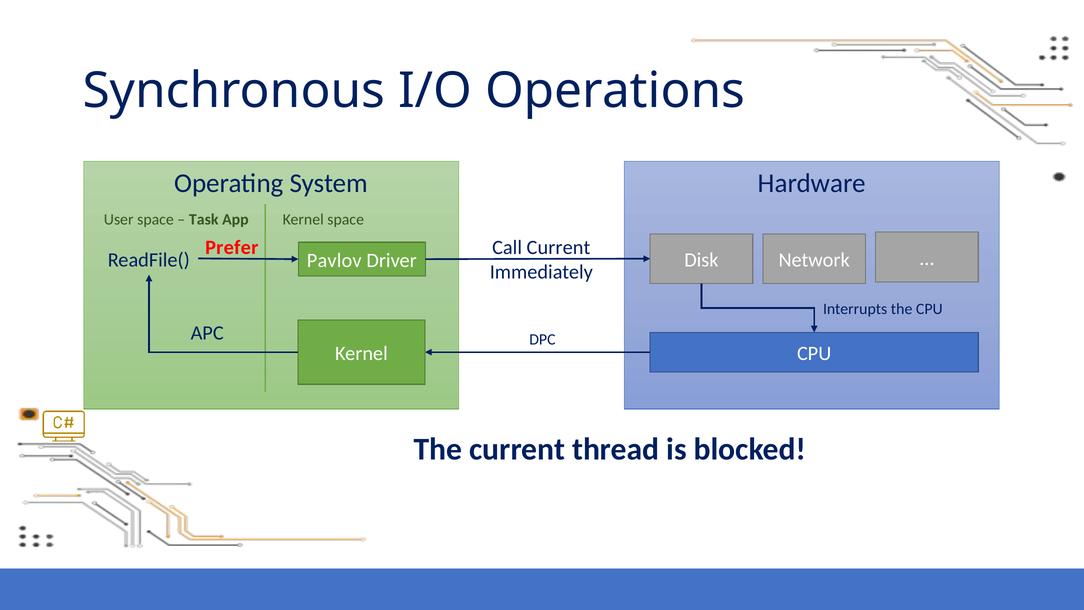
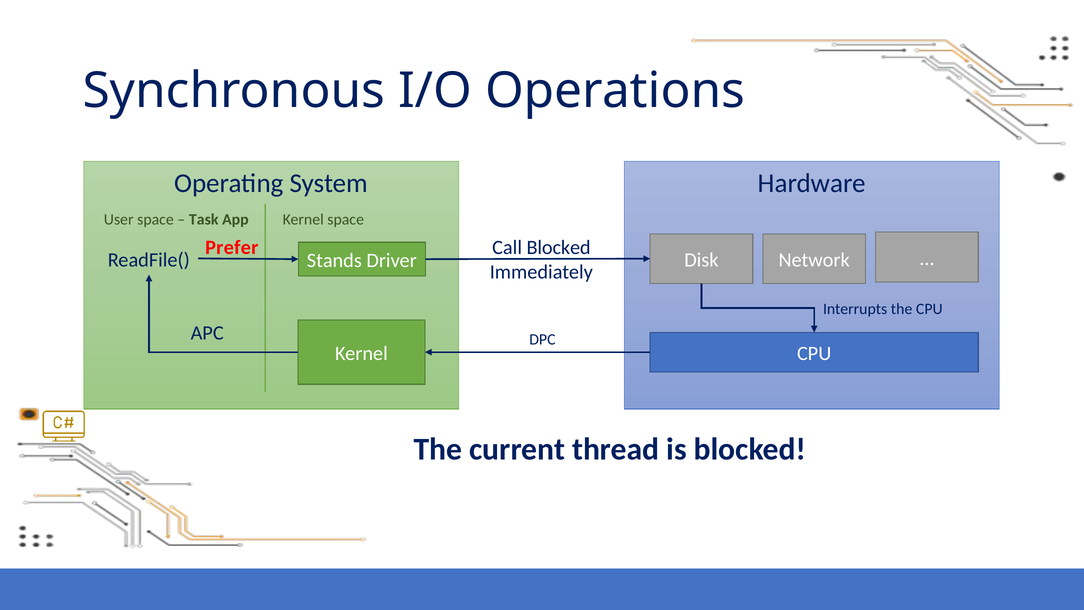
Call Current: Current -> Blocked
Pavlov: Pavlov -> Stands
